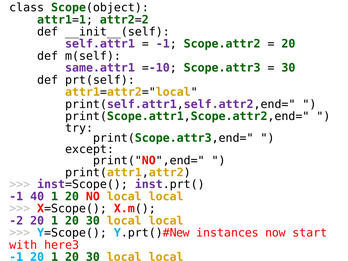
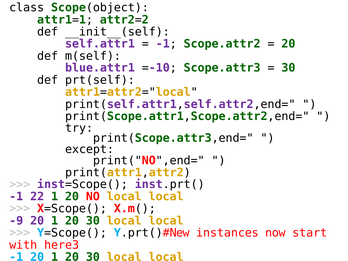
same.attr1: same.attr1 -> blue.attr1
40: 40 -> 22
-2: -2 -> -9
